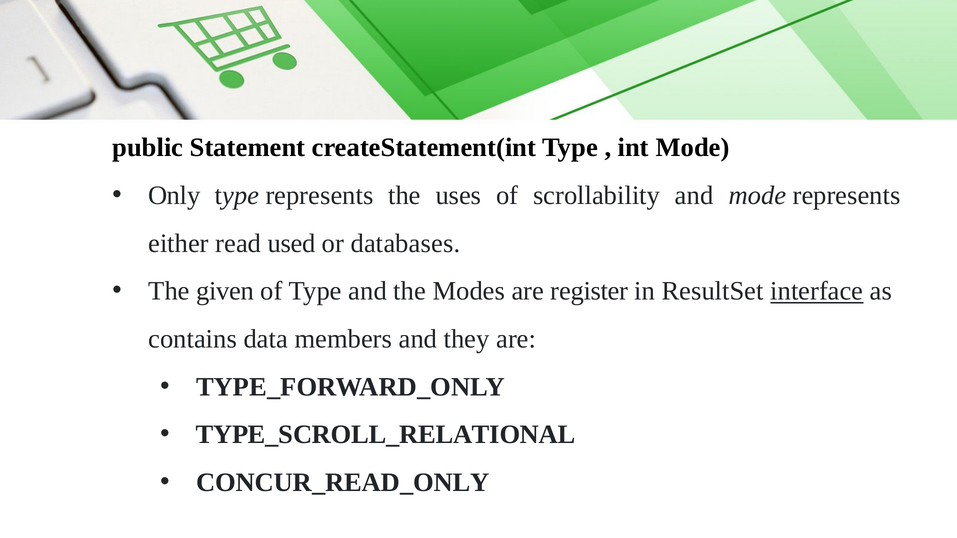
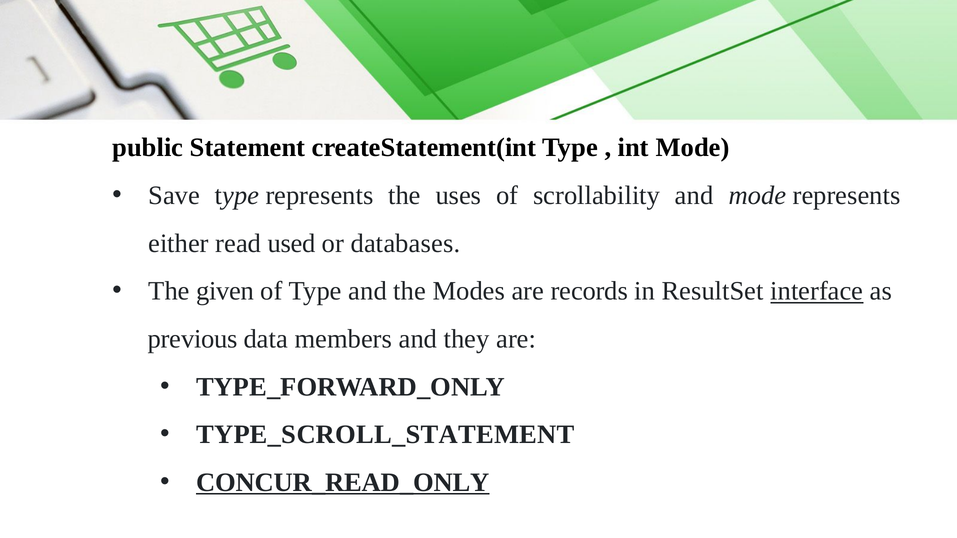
Only: Only -> Save
register: register -> records
contains: contains -> previous
TYPE_SCROLL_RELATIONAL: TYPE_SCROLL_RELATIONAL -> TYPE_SCROLL_STATEMENT
CONCUR_READ_ONLY underline: none -> present
